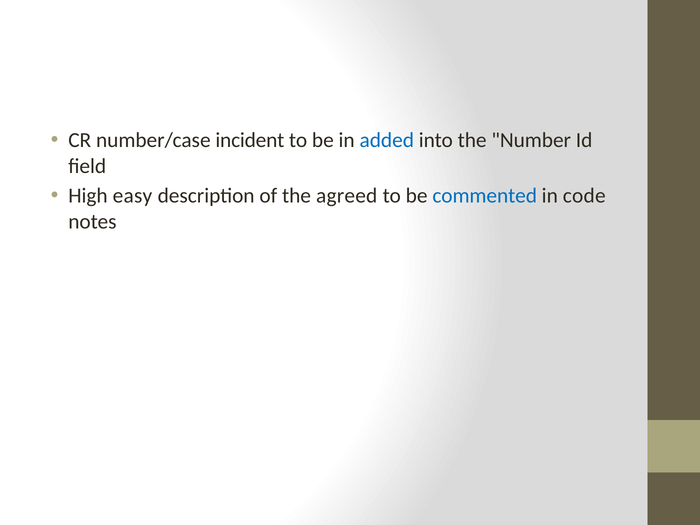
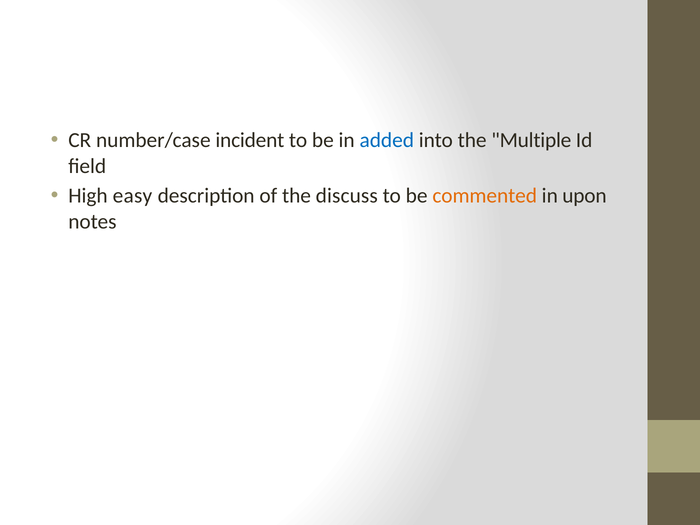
Number: Number -> Multiple
agreed: agreed -> discuss
commented colour: blue -> orange
code: code -> upon
